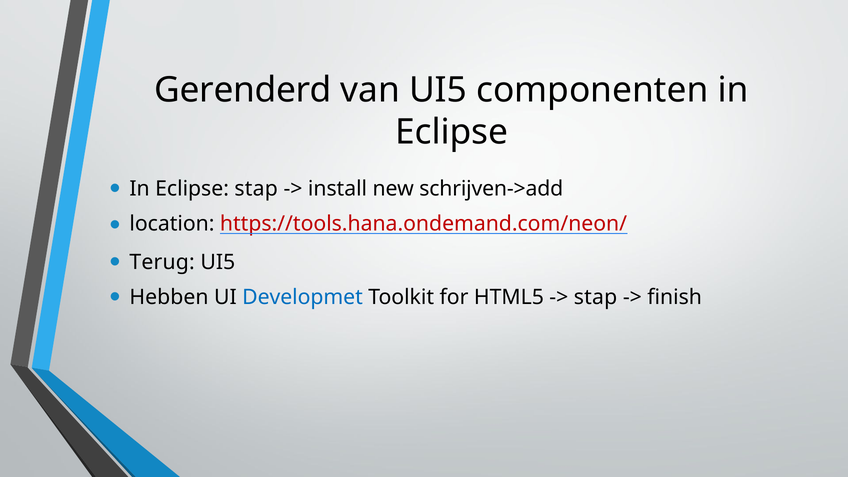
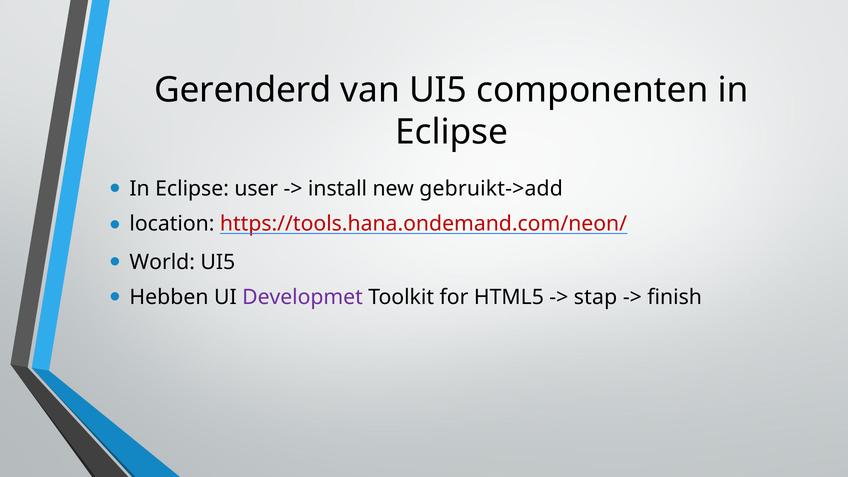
Eclipse stap: stap -> user
schrijven->add: schrijven->add -> gebruikt->add
Terug: Terug -> World
Developmet colour: blue -> purple
